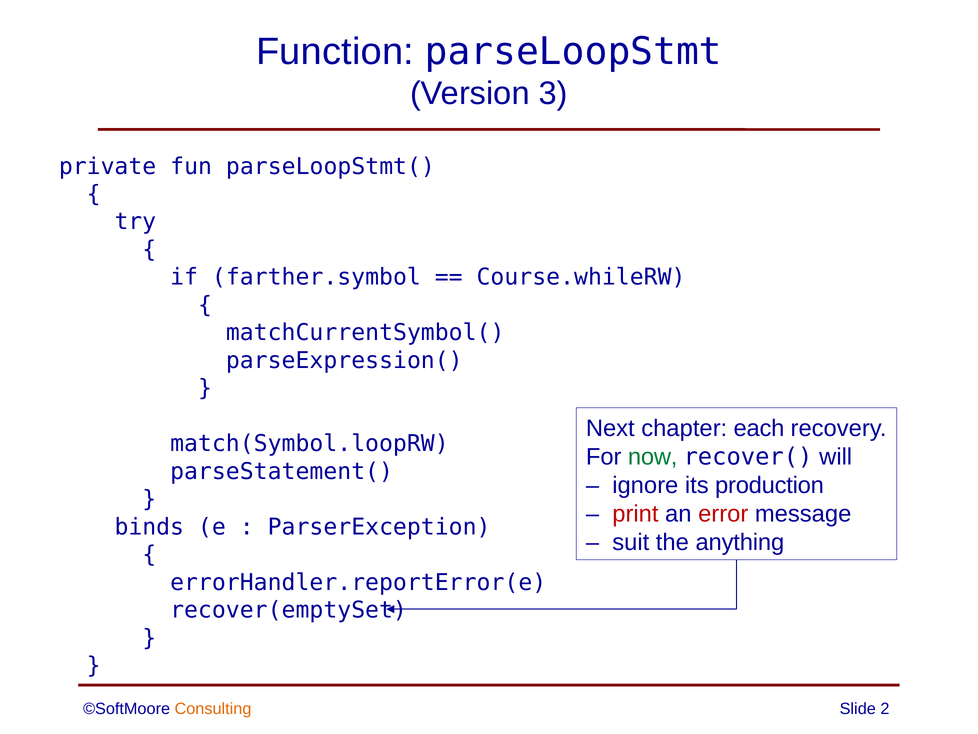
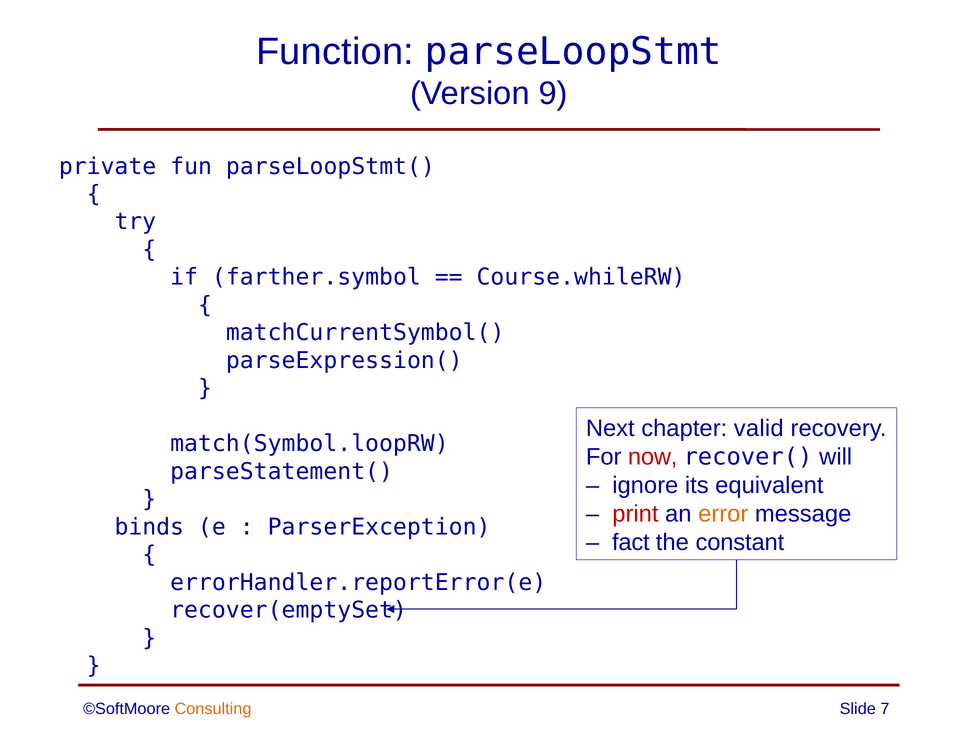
3: 3 -> 9
each: each -> valid
now colour: green -> red
production: production -> equivalent
error colour: red -> orange
suit: suit -> fact
anything: anything -> constant
2: 2 -> 7
